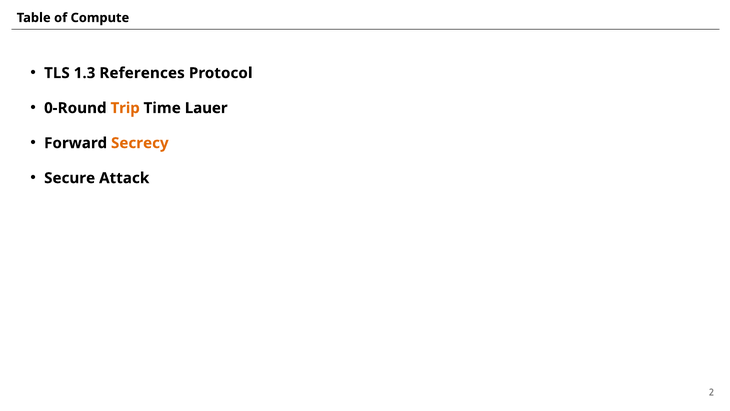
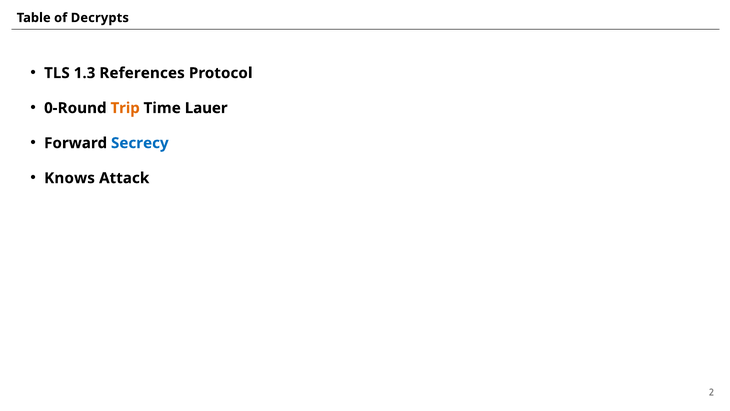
Compute: Compute -> Decrypts
Secrecy colour: orange -> blue
Secure: Secure -> Knows
